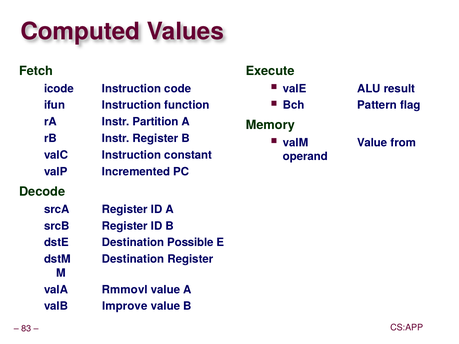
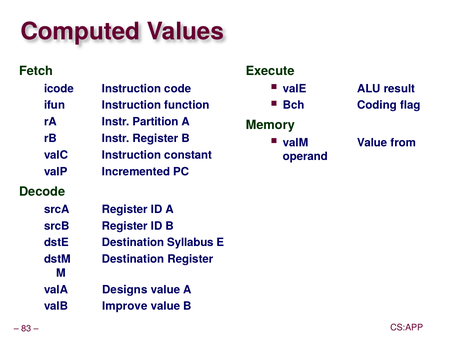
Pattern: Pattern -> Coding
Possible: Possible -> Syllabus
Rmmovl: Rmmovl -> Designs
